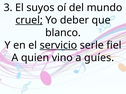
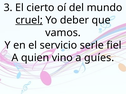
suyos: suyos -> cierto
blanco: blanco -> vamos
servicio underline: present -> none
